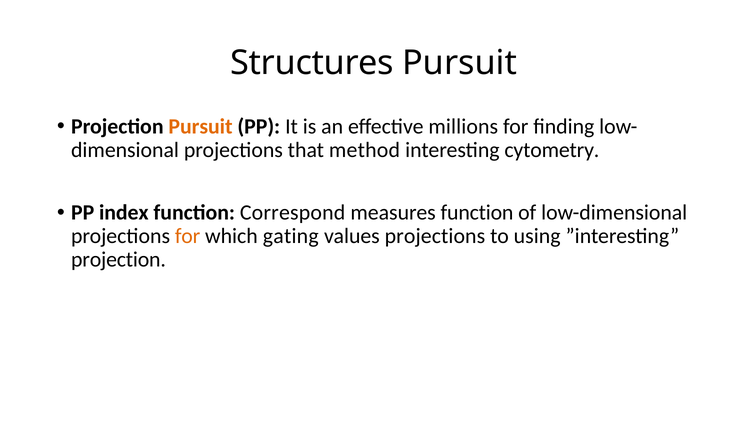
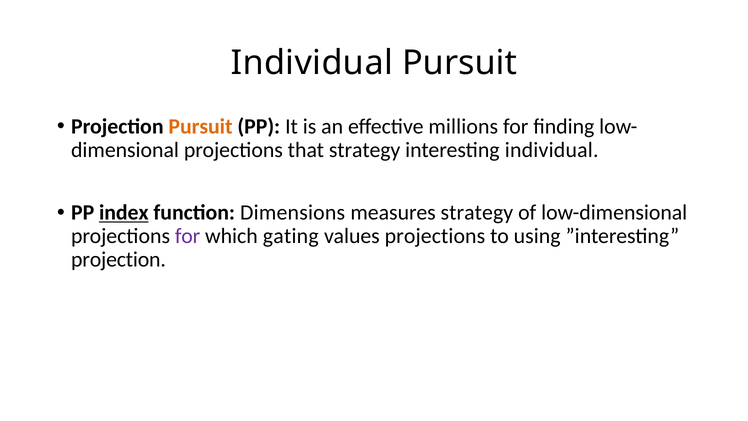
Structures at (312, 63): Structures -> Individual
that method: method -> strategy
interesting cytometry: cytometry -> individual
index underline: none -> present
Correspond: Correspond -> Dimensions
measures function: function -> strategy
for at (188, 236) colour: orange -> purple
